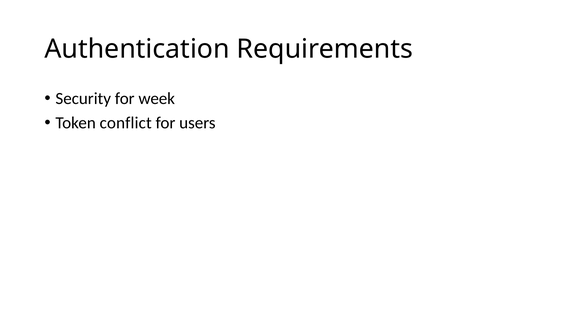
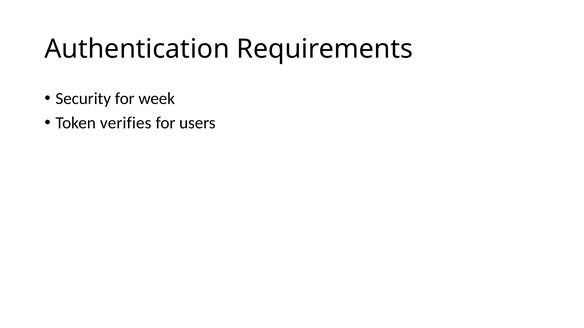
conflict: conflict -> verifies
